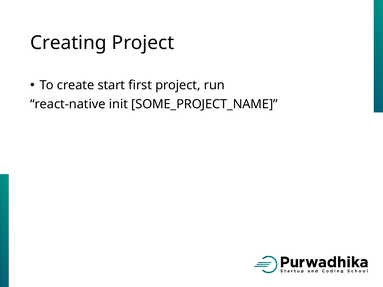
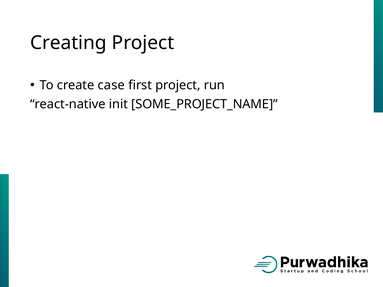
start: start -> case
